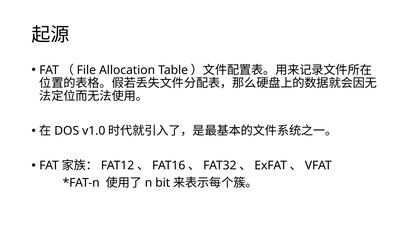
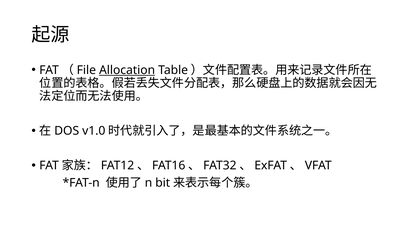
Allocation underline: none -> present
